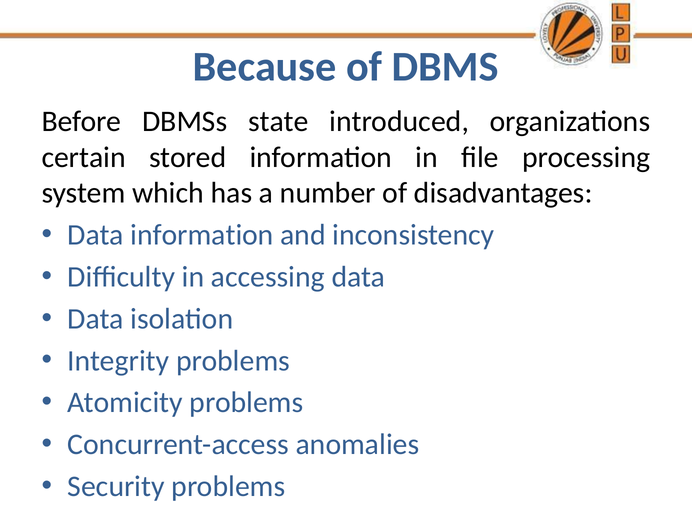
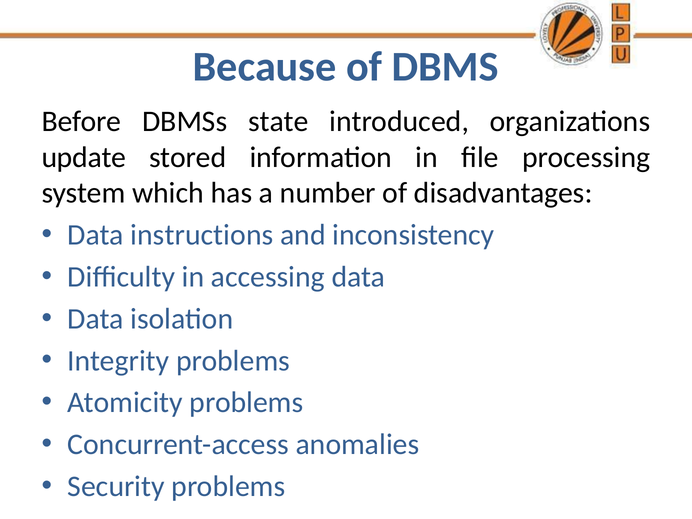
certain: certain -> update
Data information: information -> instructions
